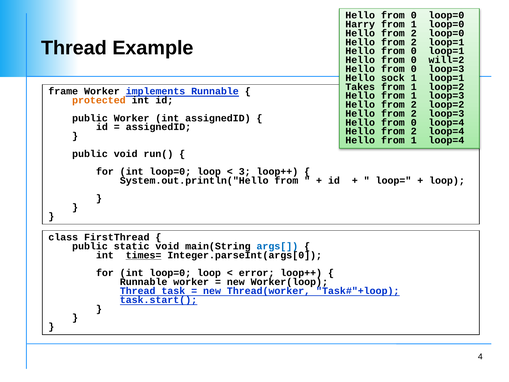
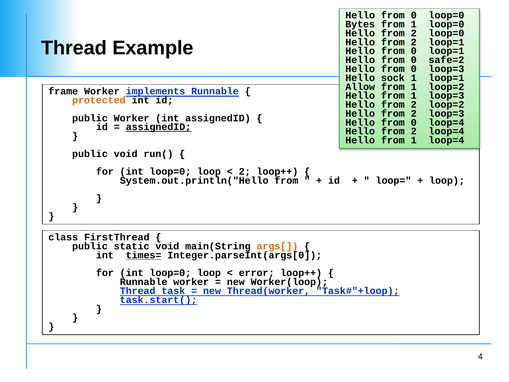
Harry: Harry -> Bytes
will=2: will=2 -> safe=2
Takes: Takes -> Allow
assignedID at (158, 127) underline: none -> present
3 at (245, 171): 3 -> 2
args[ colour: blue -> orange
